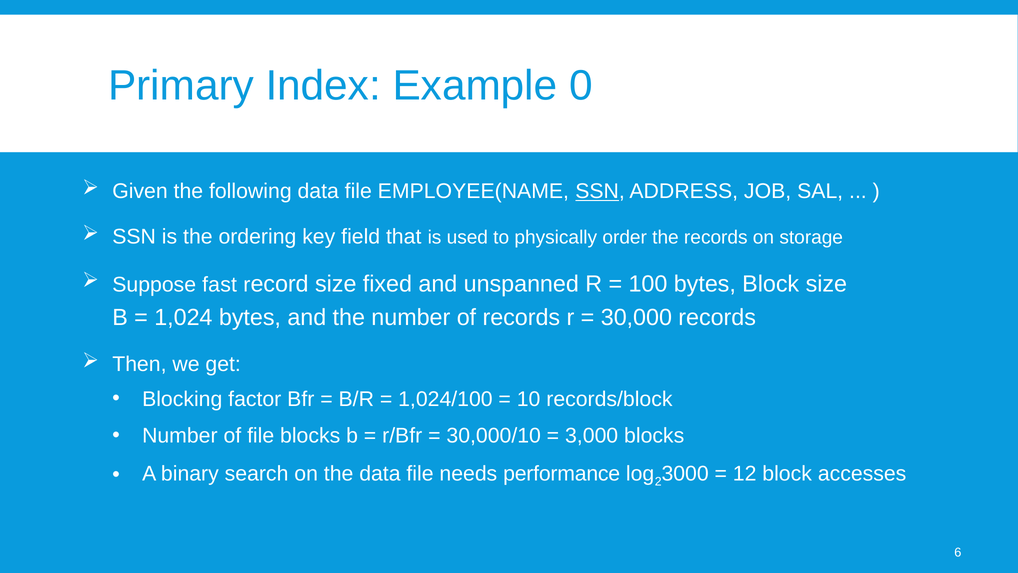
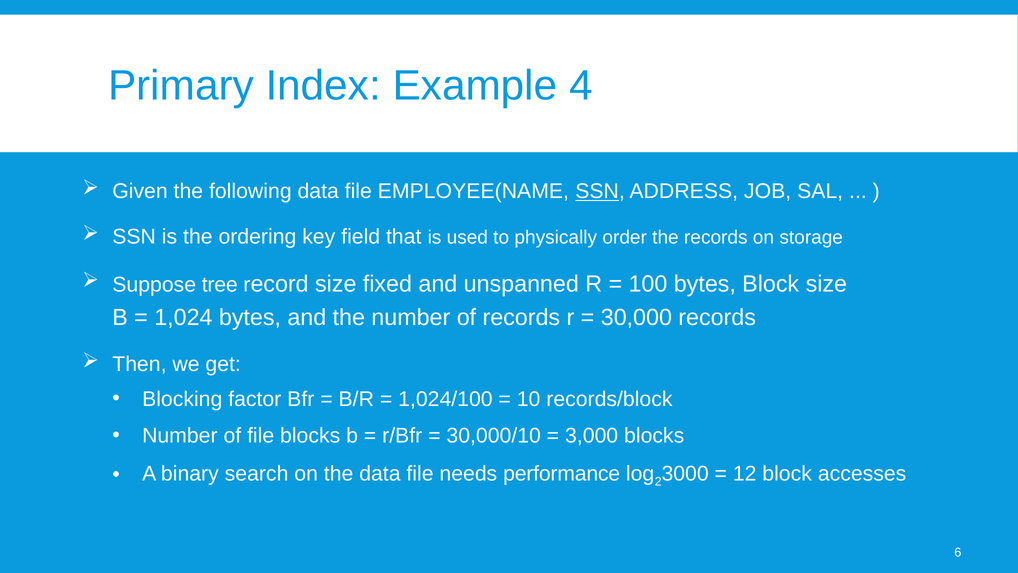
0: 0 -> 4
fast: fast -> tree
